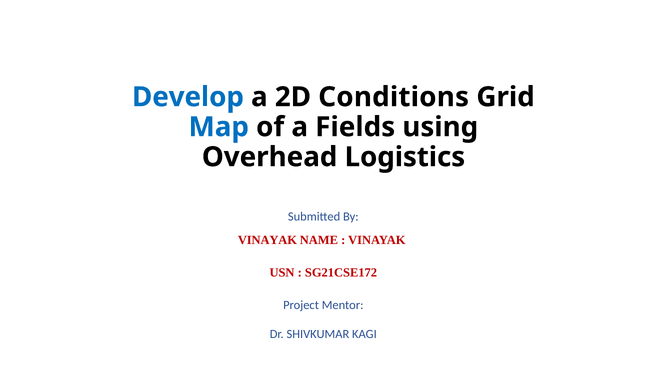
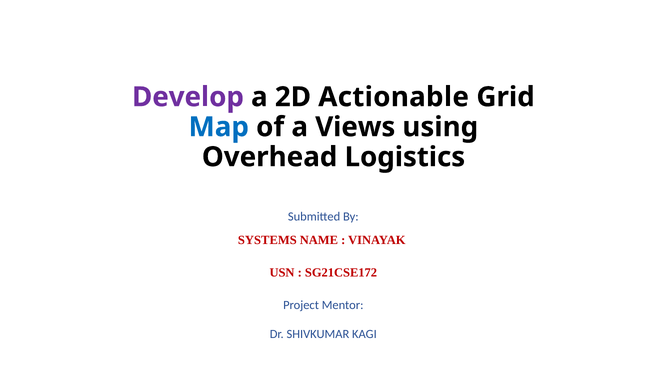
Develop colour: blue -> purple
Conditions: Conditions -> Actionable
Fields: Fields -> Views
VINAYAK at (267, 240): VINAYAK -> SYSTEMS
